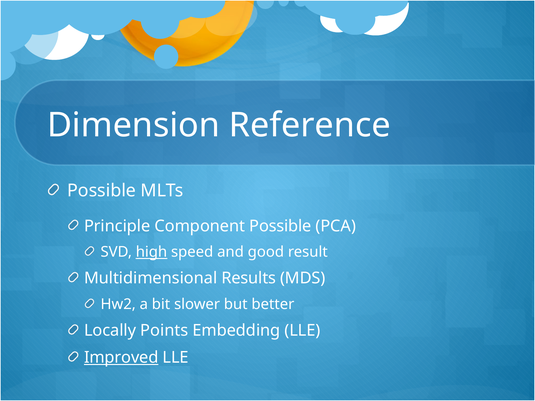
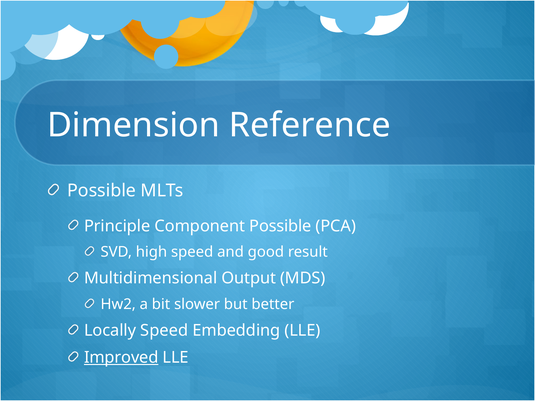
high underline: present -> none
Results: Results -> Output
Locally Points: Points -> Speed
